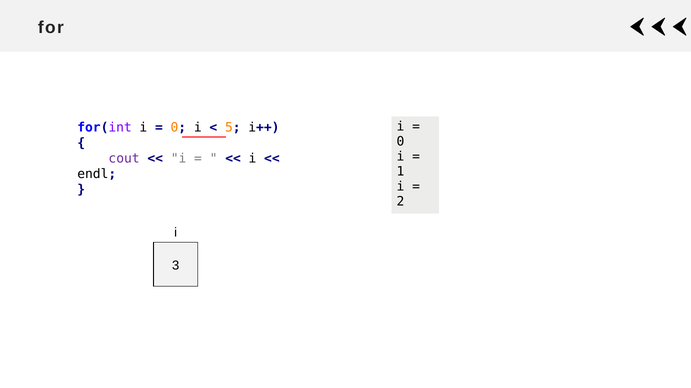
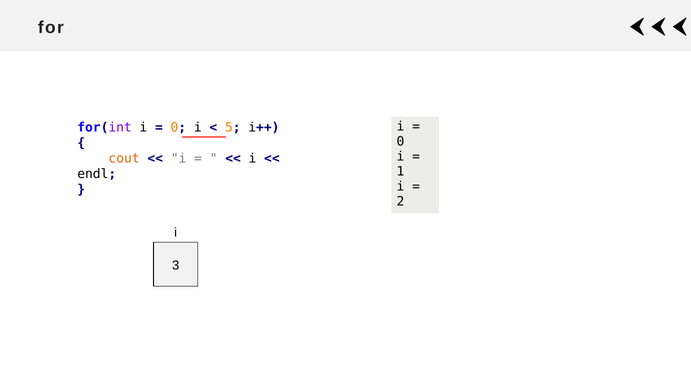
cout colour: purple -> orange
